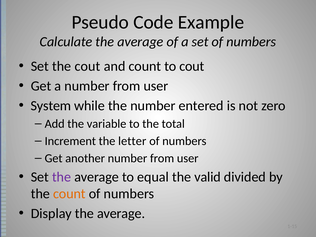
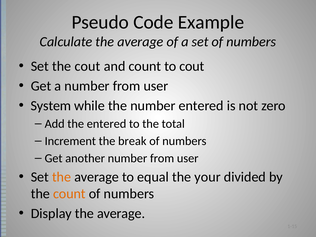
the variable: variable -> entered
letter: letter -> break
the at (62, 177) colour: purple -> orange
valid: valid -> your
